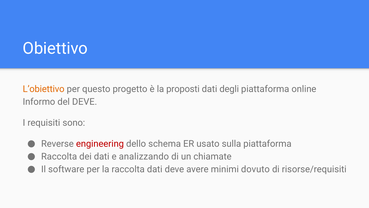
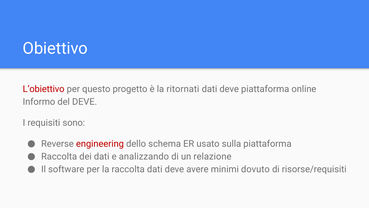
L’obiettivo colour: orange -> red
proposti: proposti -> ritornati
degli at (229, 89): degli -> deve
chiamate: chiamate -> relazione
